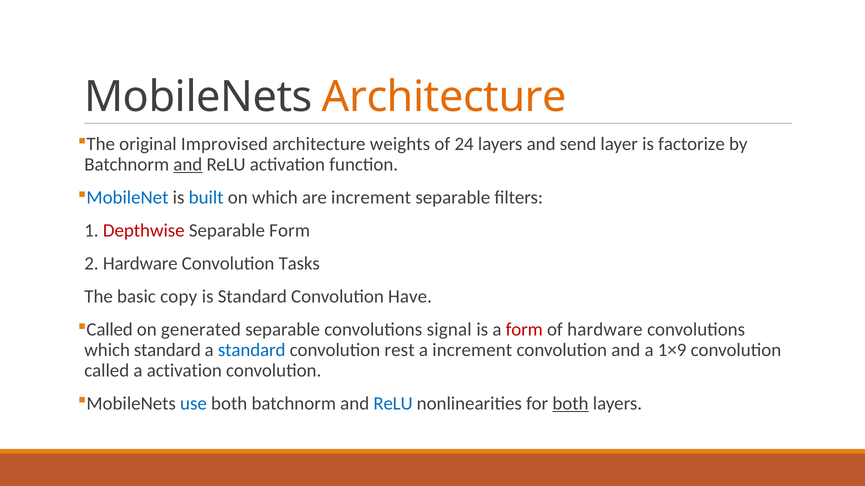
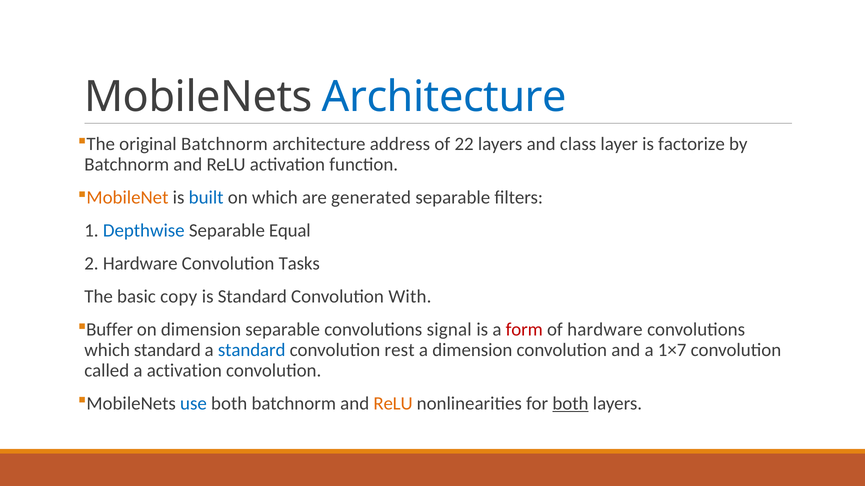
Architecture at (444, 97) colour: orange -> blue
original Improvised: Improvised -> Batchnorm
weights: weights -> address
24: 24 -> 22
send: send -> class
and at (188, 165) underline: present -> none
MobileNet colour: blue -> orange
are increment: increment -> generated
Depthwise colour: red -> blue
Separable Form: Form -> Equal
Have: Have -> With
Called at (110, 330): Called -> Buffer
on generated: generated -> dimension
a increment: increment -> dimension
1×9: 1×9 -> 1×7
ReLU at (393, 404) colour: blue -> orange
